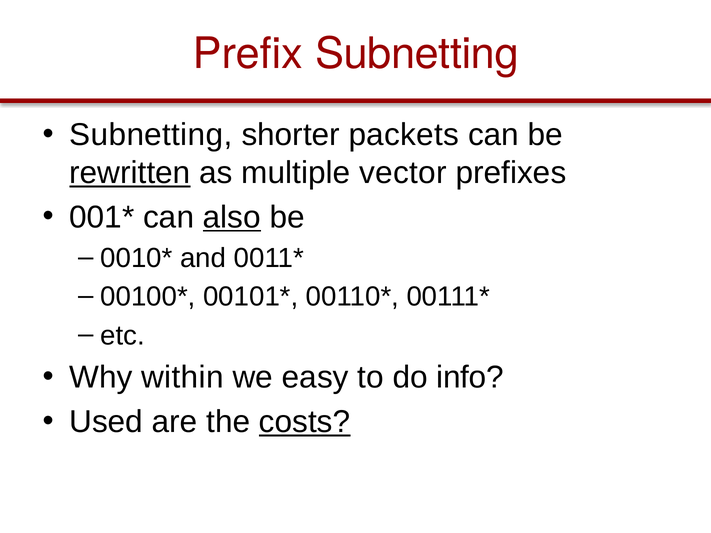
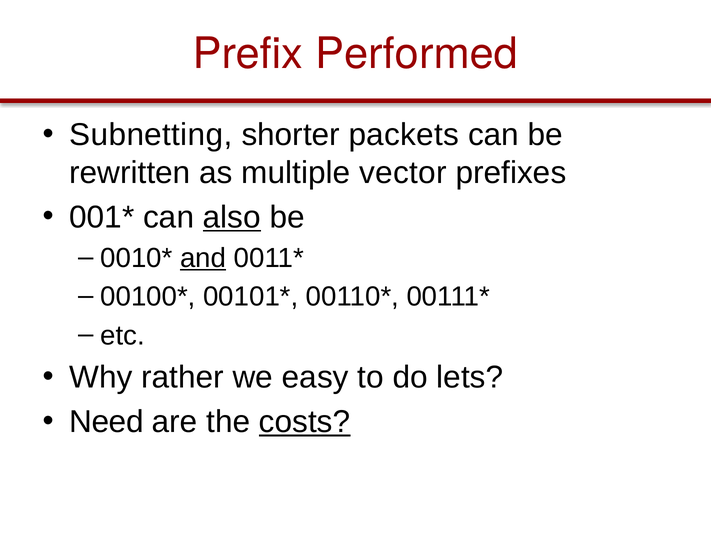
Prefix Subnetting: Subnetting -> Performed
rewritten underline: present -> none
and underline: none -> present
within: within -> rather
info: info -> lets
Used: Used -> Need
